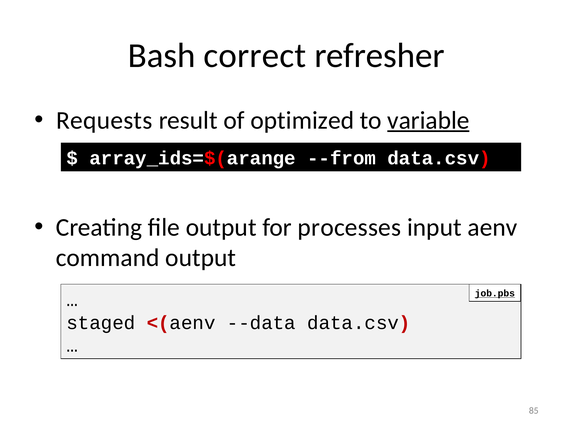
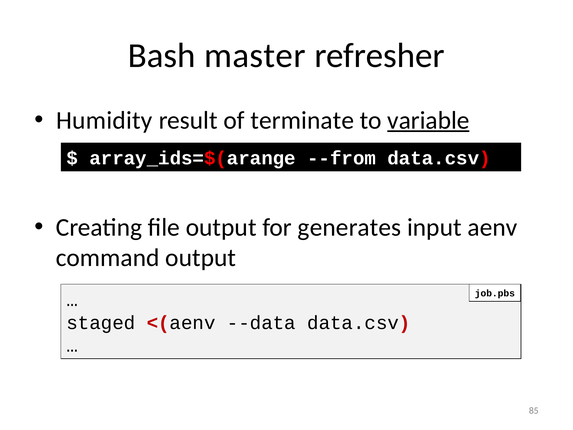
correct: correct -> master
Requests: Requests -> Humidity
optimized: optimized -> terminate
processes: processes -> generates
job.pbs underline: present -> none
